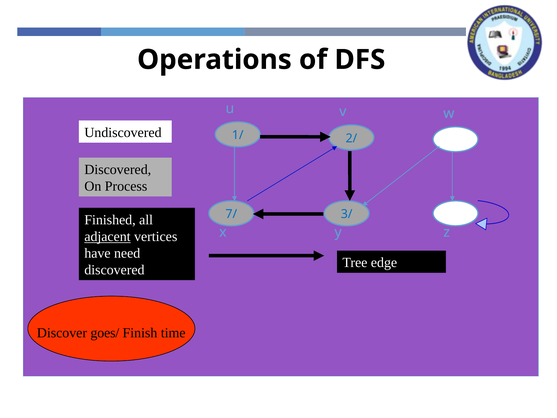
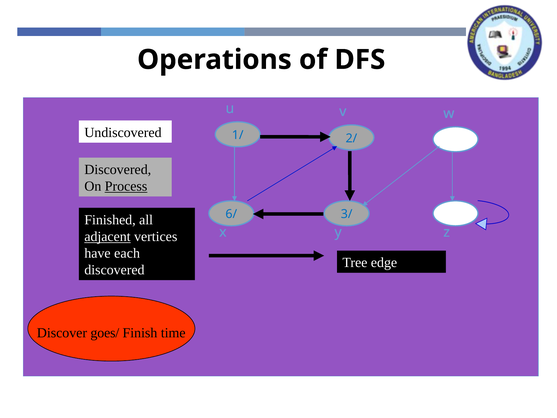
Process underline: none -> present
7/: 7/ -> 6/
need: need -> each
